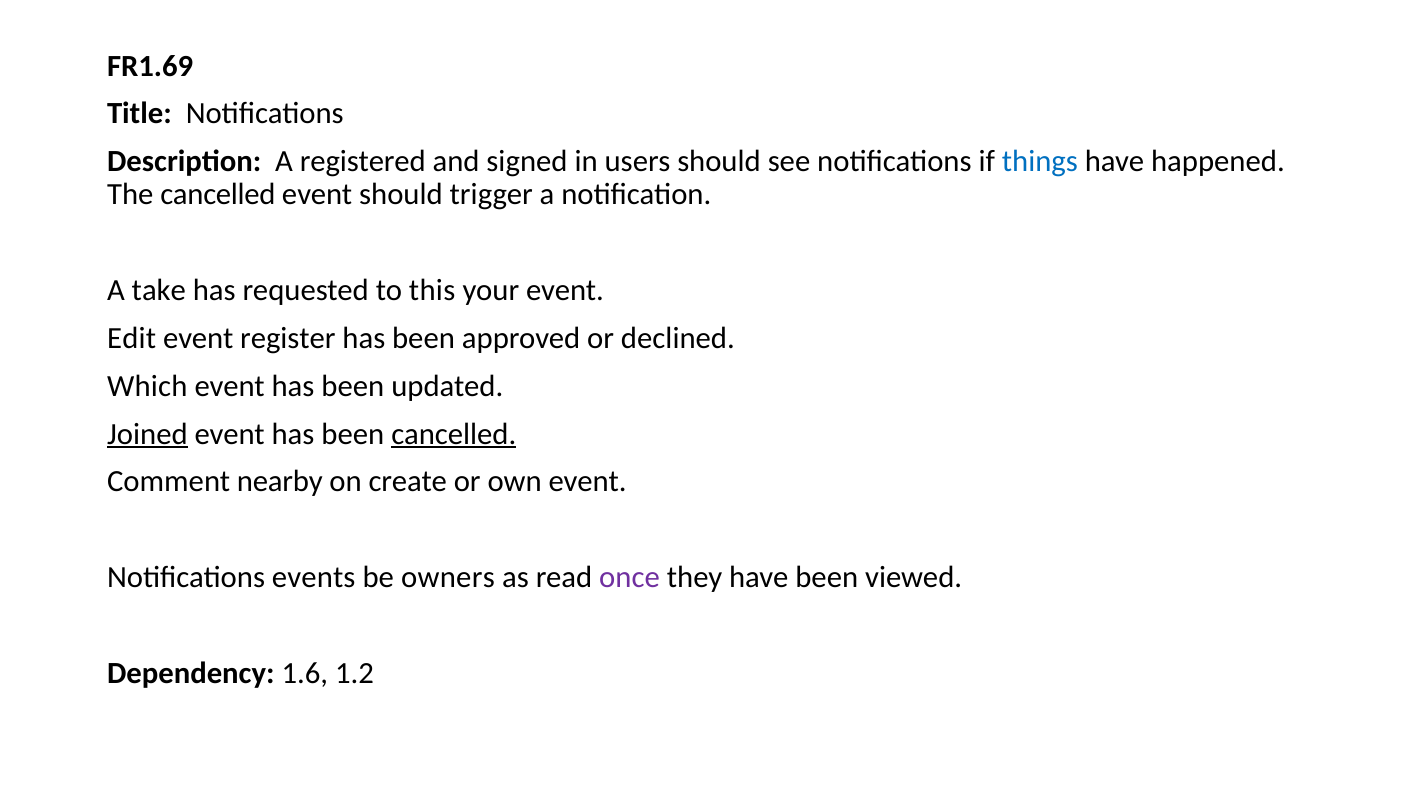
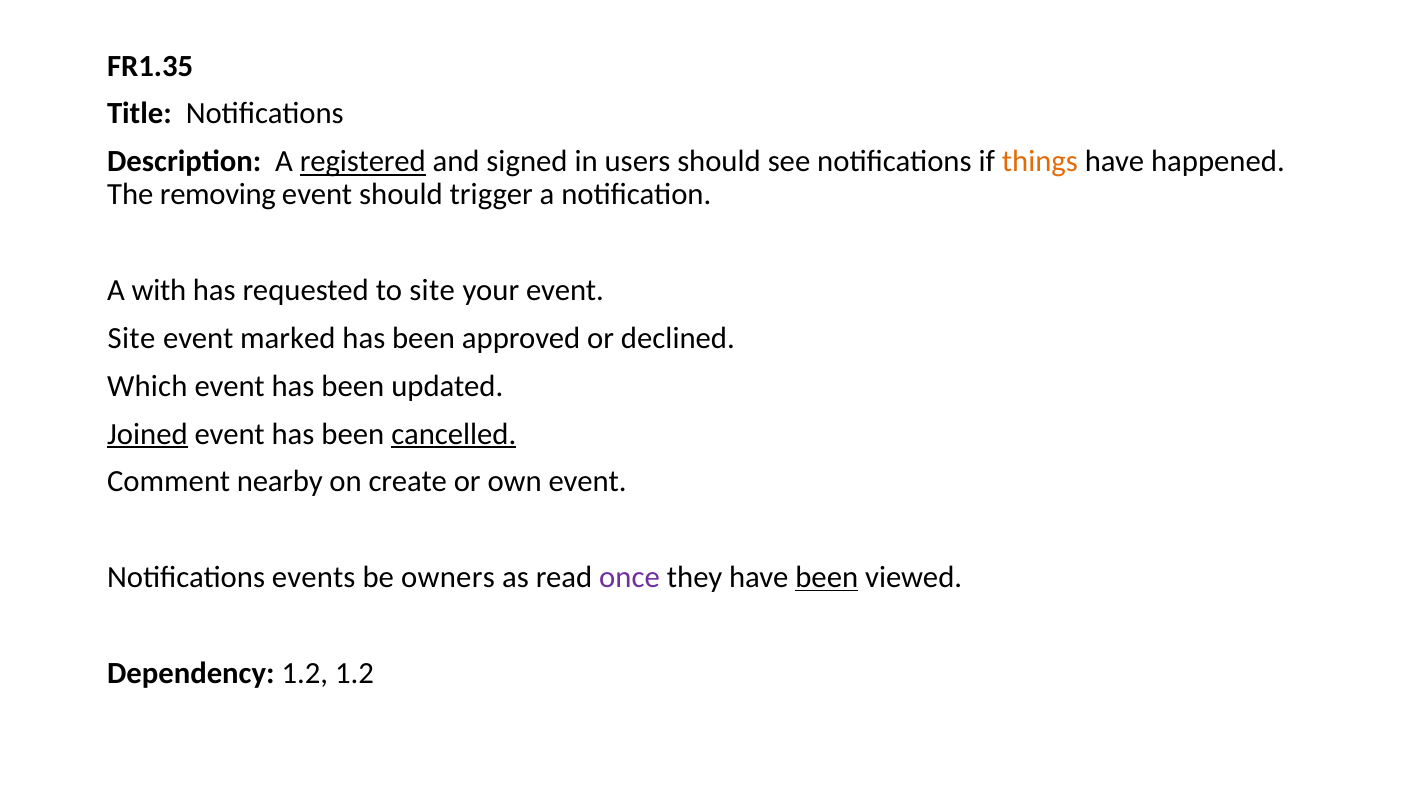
FR1.69: FR1.69 -> FR1.35
registered underline: none -> present
things colour: blue -> orange
The cancelled: cancelled -> removing
take: take -> with
to this: this -> site
Edit at (132, 338): Edit -> Site
register: register -> marked
been at (827, 578) underline: none -> present
Dependency 1.6: 1.6 -> 1.2
